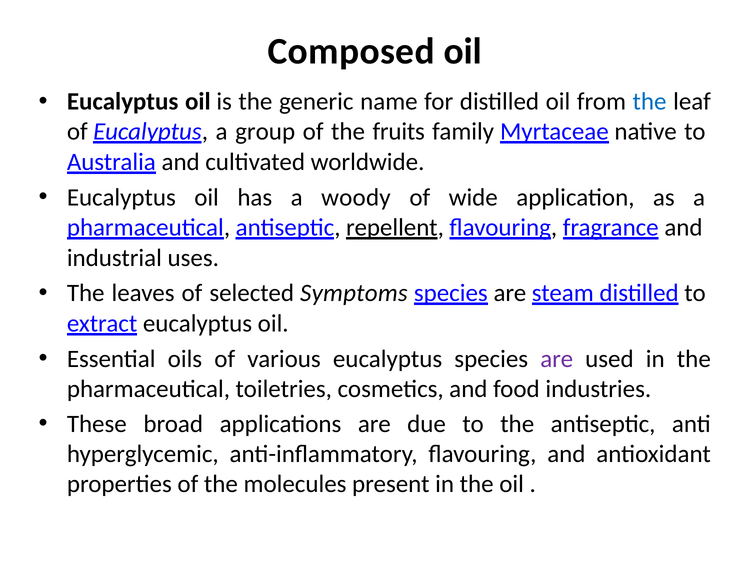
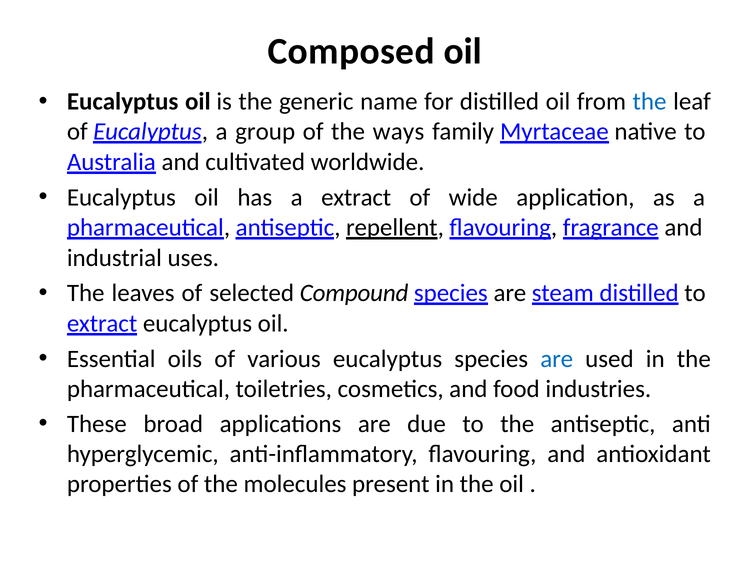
fruits: fruits -> ways
a woody: woody -> extract
Symptoms: Symptoms -> Compound
are at (557, 359) colour: purple -> blue
